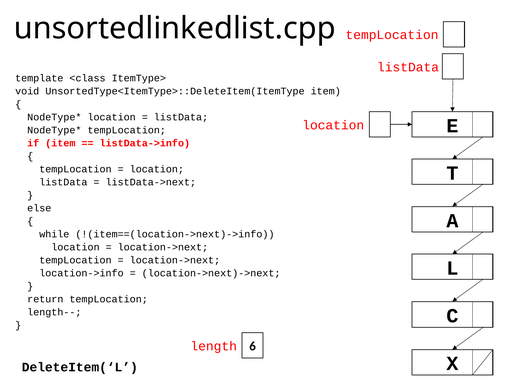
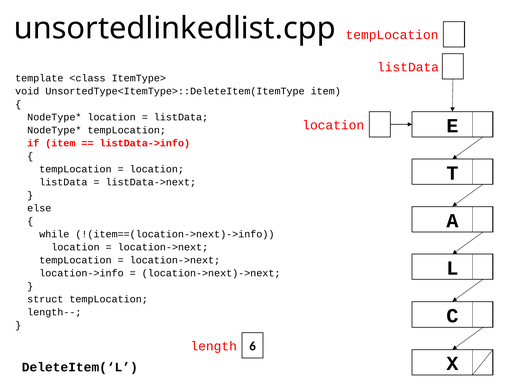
return: return -> struct
